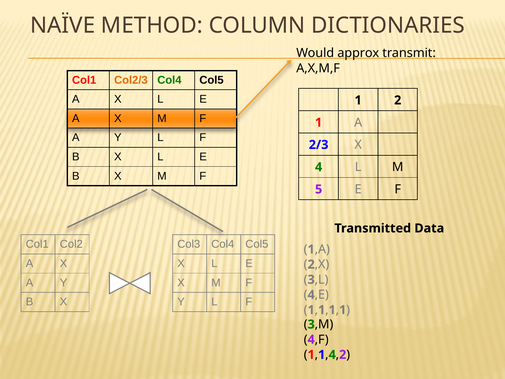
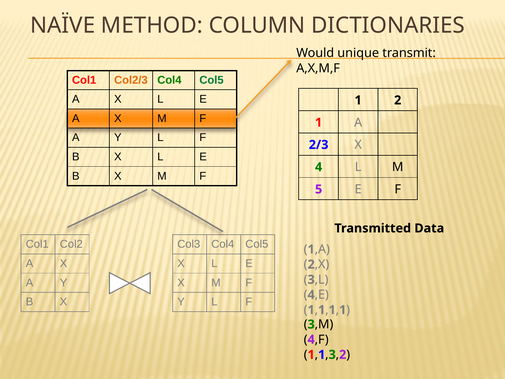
approx: approx -> unique
Col5 at (211, 80) colour: black -> green
4 at (332, 354): 4 -> 3
